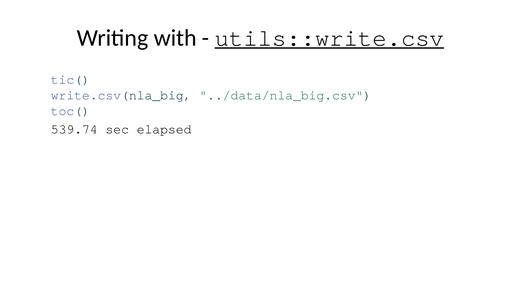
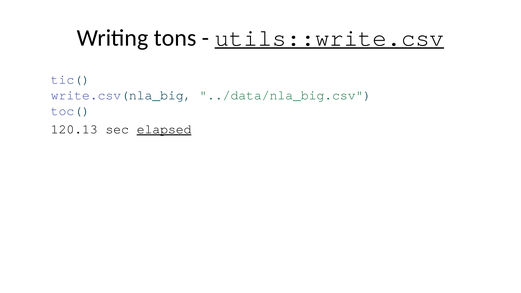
with: with -> tons
539.74: 539.74 -> 120.13
elapsed underline: none -> present
